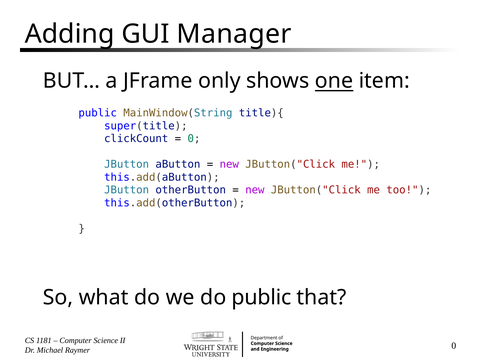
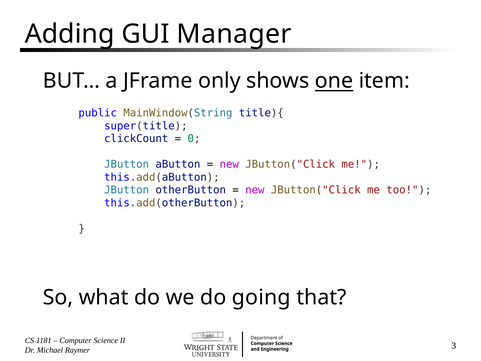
do public: public -> going
0 at (454, 345): 0 -> 3
